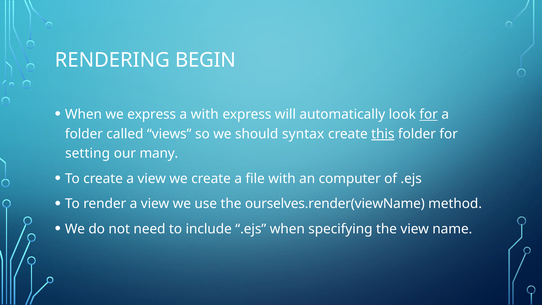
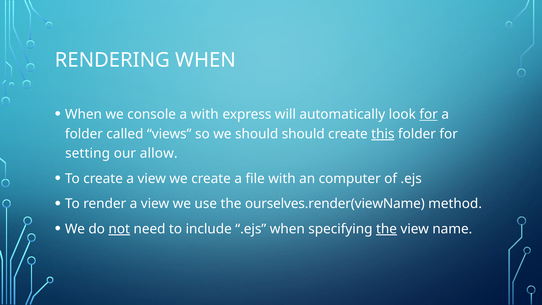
RENDERING BEGIN: BEGIN -> WHEN
we express: express -> console
should syntax: syntax -> should
many: many -> allow
not underline: none -> present
the at (387, 229) underline: none -> present
